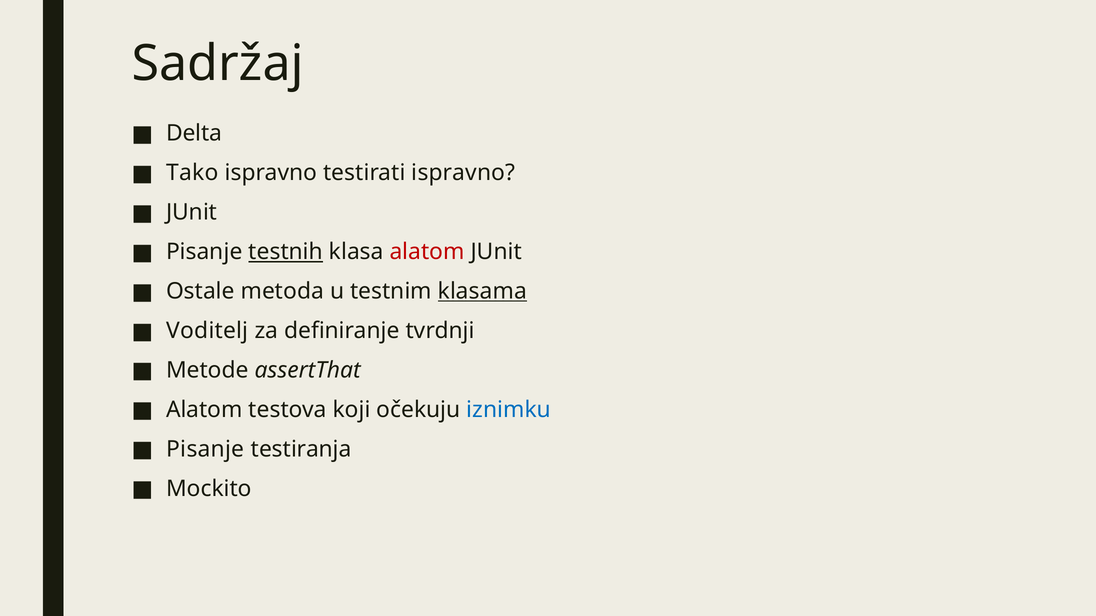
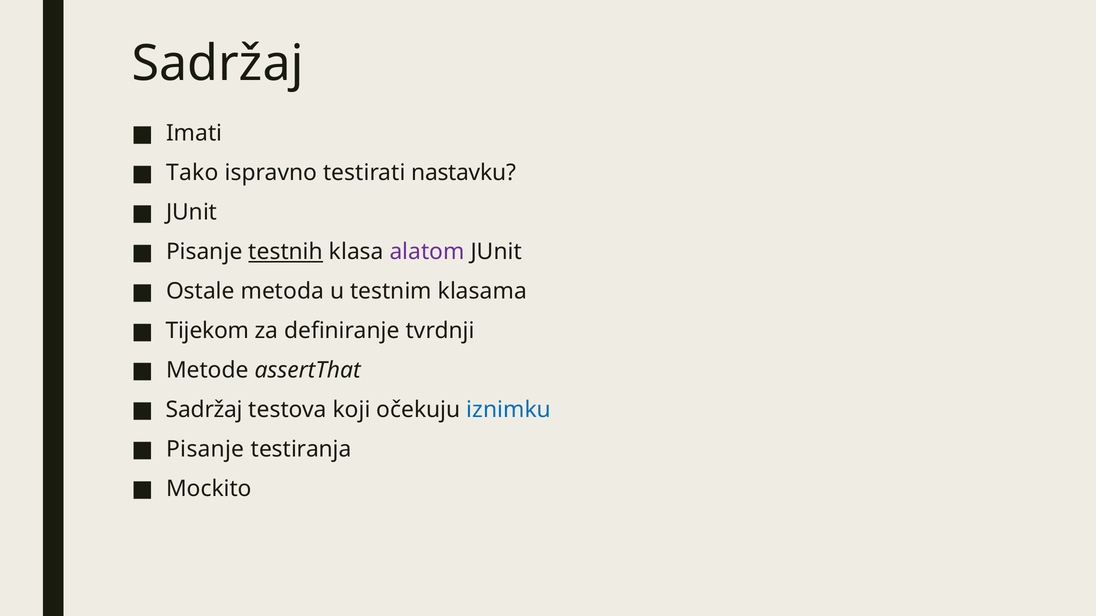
Delta: Delta -> Imati
testirati ispravno: ispravno -> nastavku
alatom at (427, 252) colour: red -> purple
klasama underline: present -> none
Voditelj: Voditelj -> Tijekom
Alatom at (204, 410): Alatom -> Sadržaj
